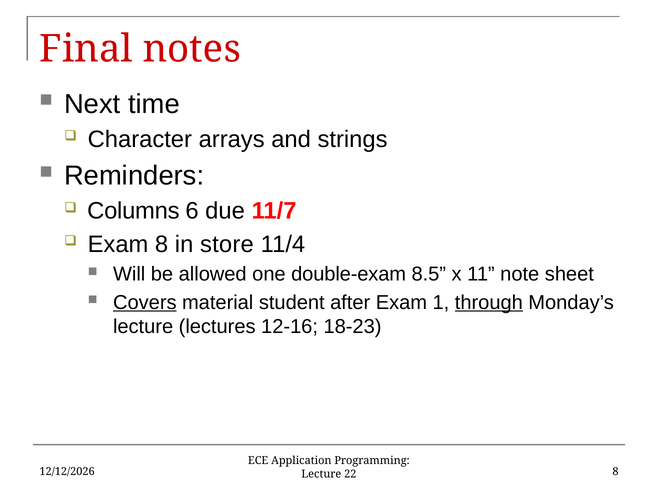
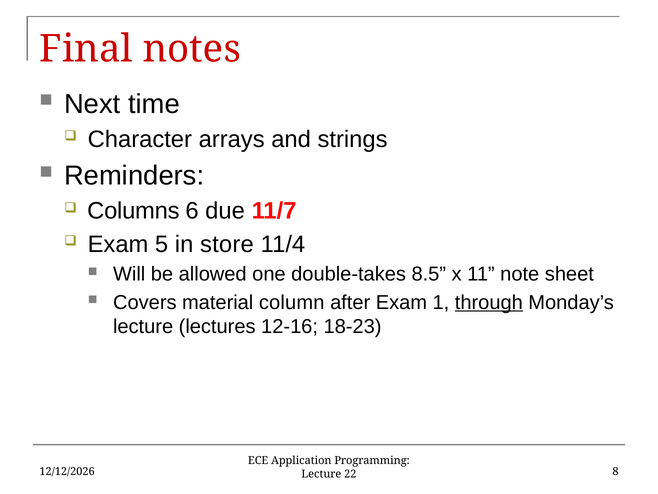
Exam 8: 8 -> 5
double-exam: double-exam -> double-takes
Covers underline: present -> none
student: student -> column
